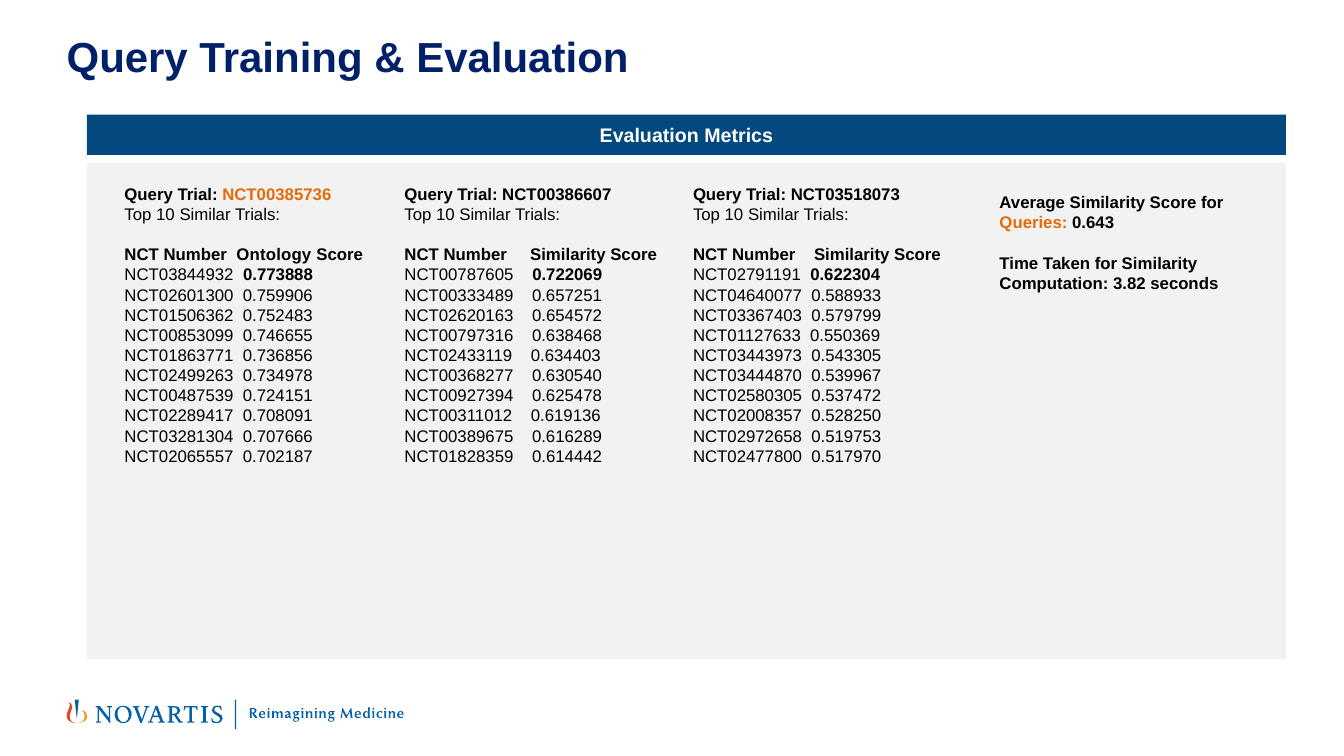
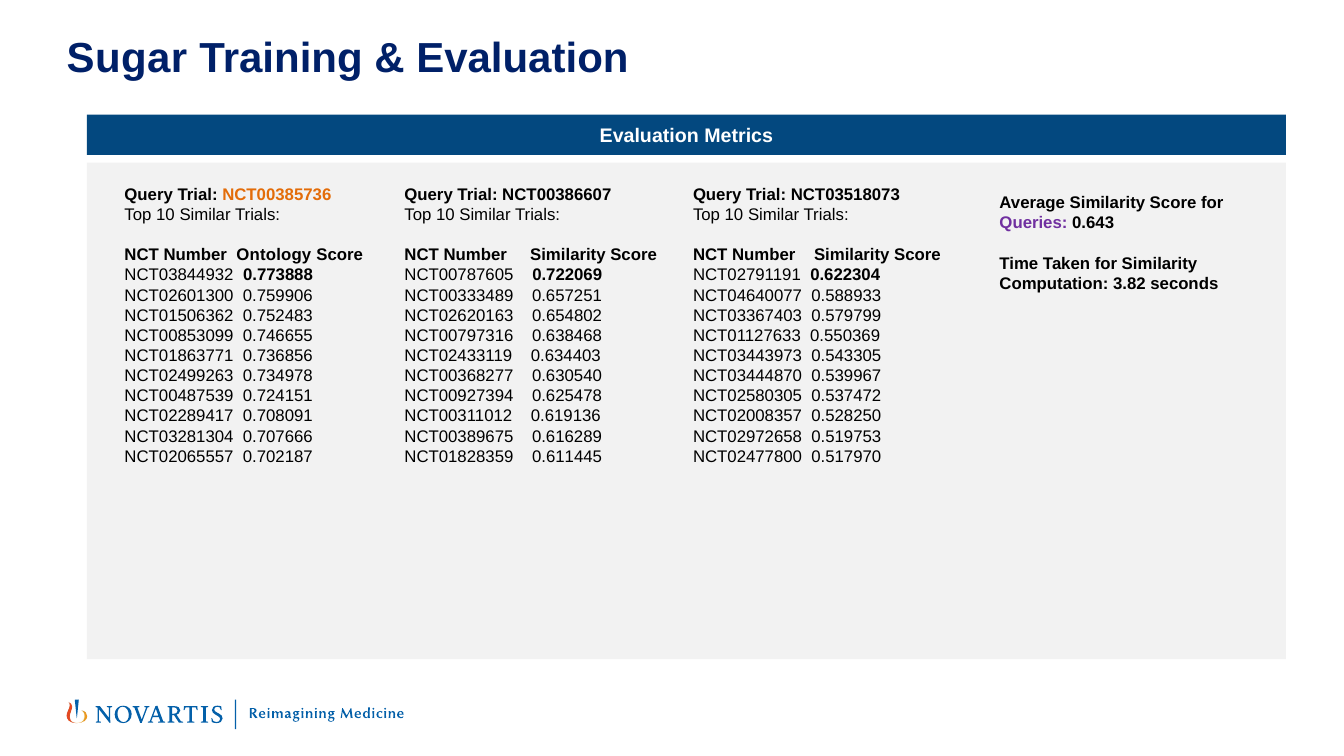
Query at (127, 59): Query -> Sugar
Queries colour: orange -> purple
0.654572: 0.654572 -> 0.654802
0.614442: 0.614442 -> 0.611445
